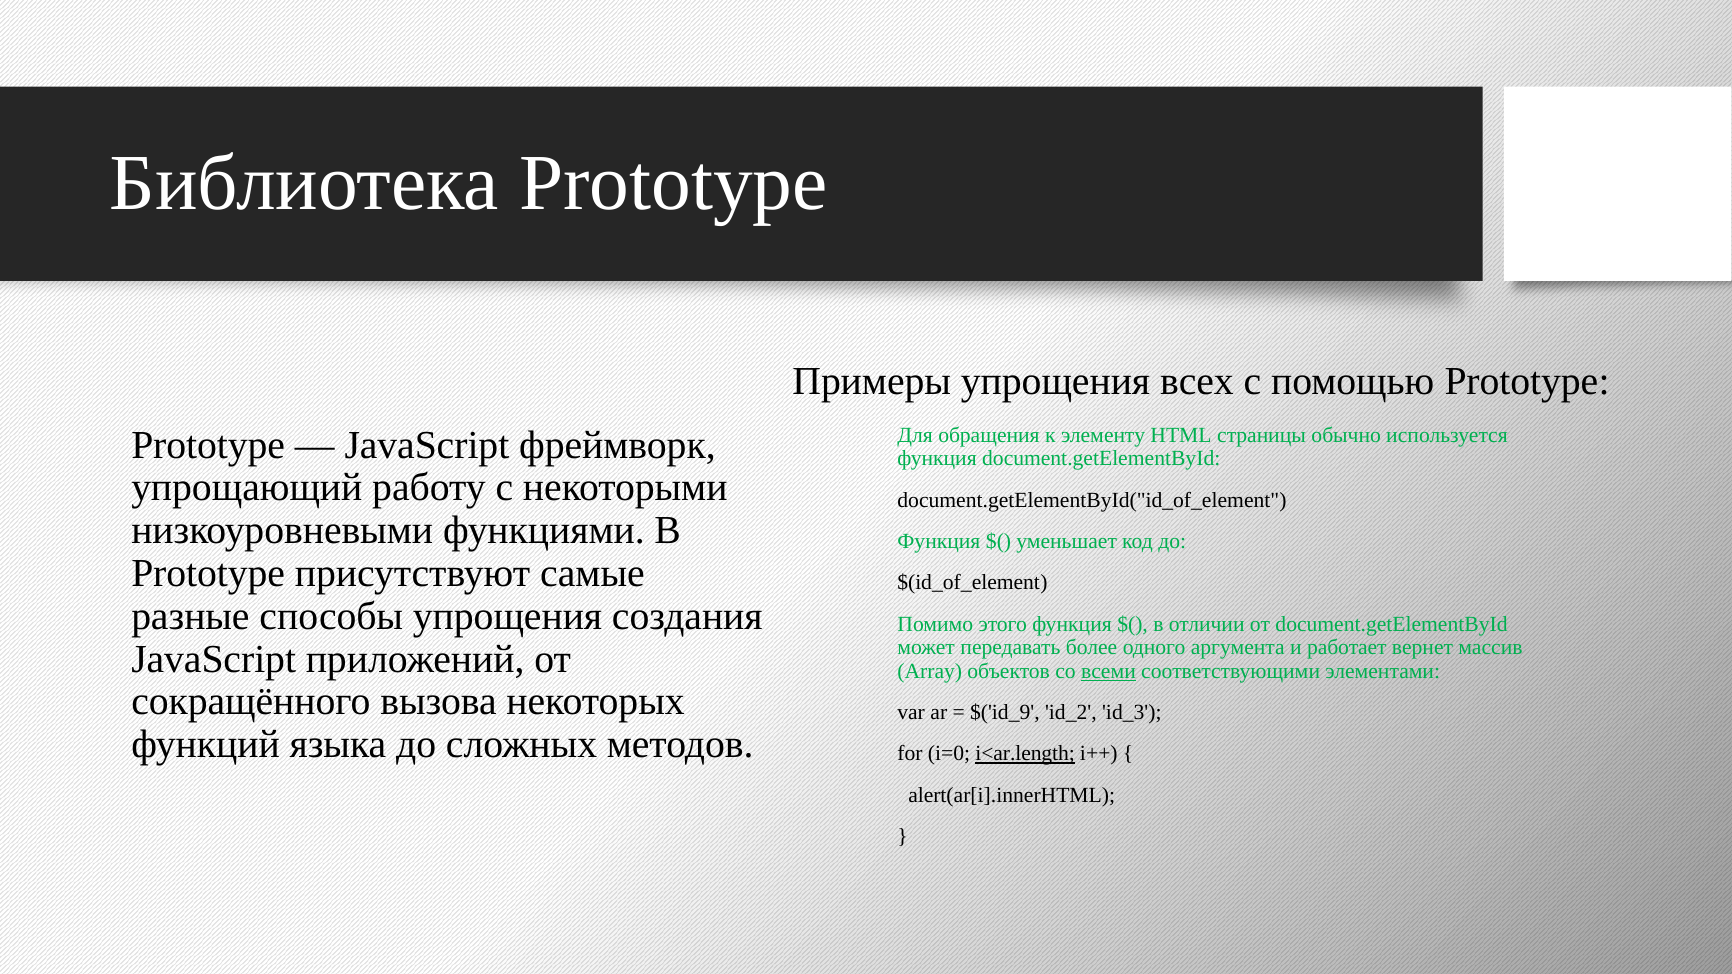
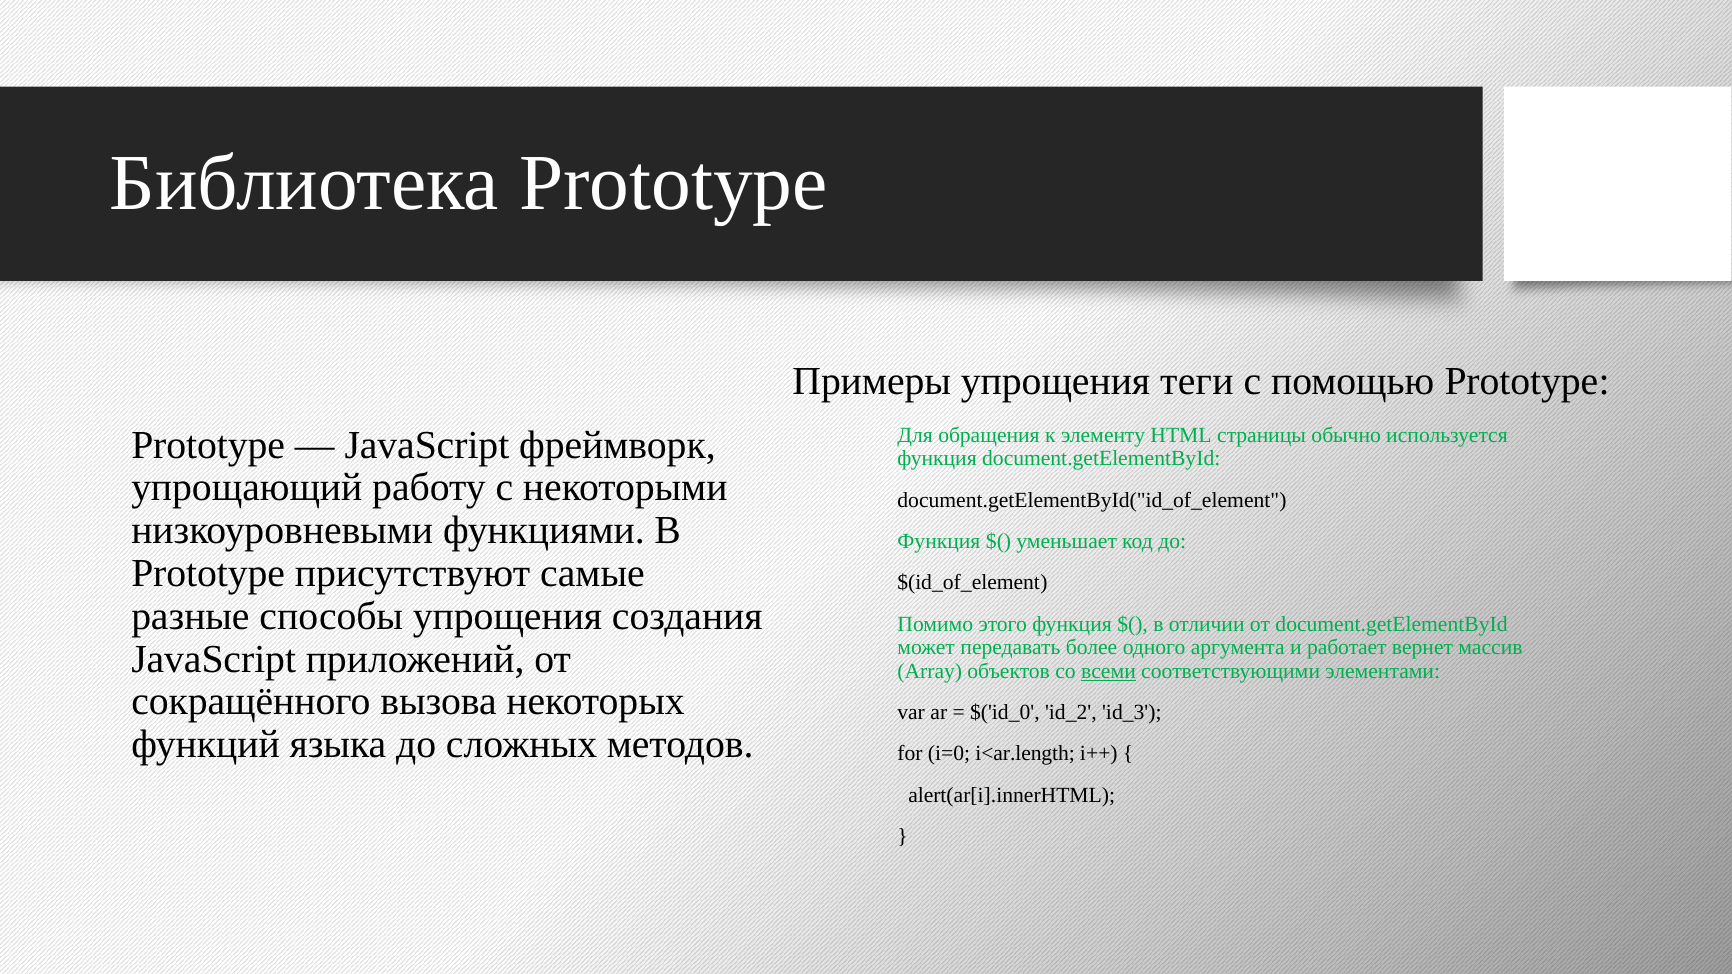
всех: всех -> теги
$('id_9: $('id_9 -> $('id_0
i<ar.length underline: present -> none
